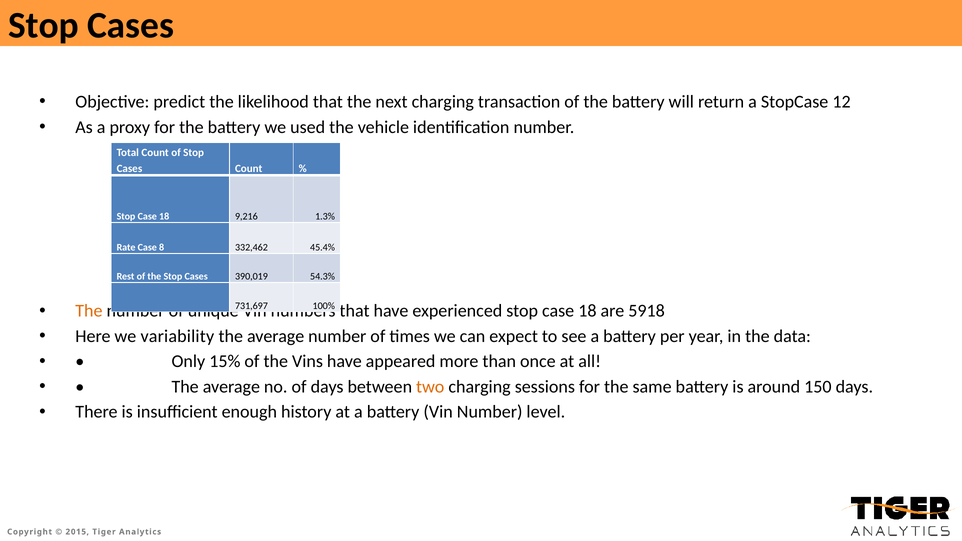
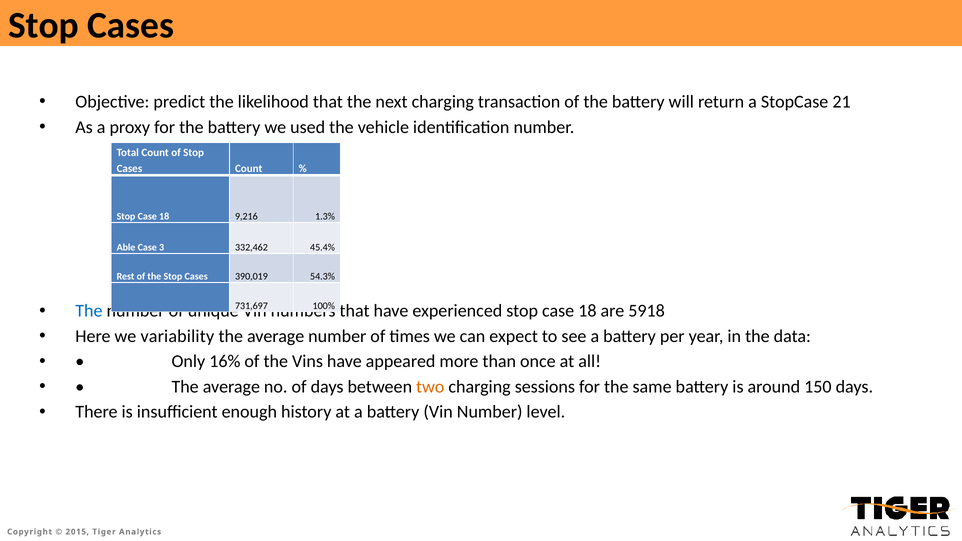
12: 12 -> 21
Rate: Rate -> Able
8: 8 -> 3
The at (89, 311) colour: orange -> blue
15%: 15% -> 16%
